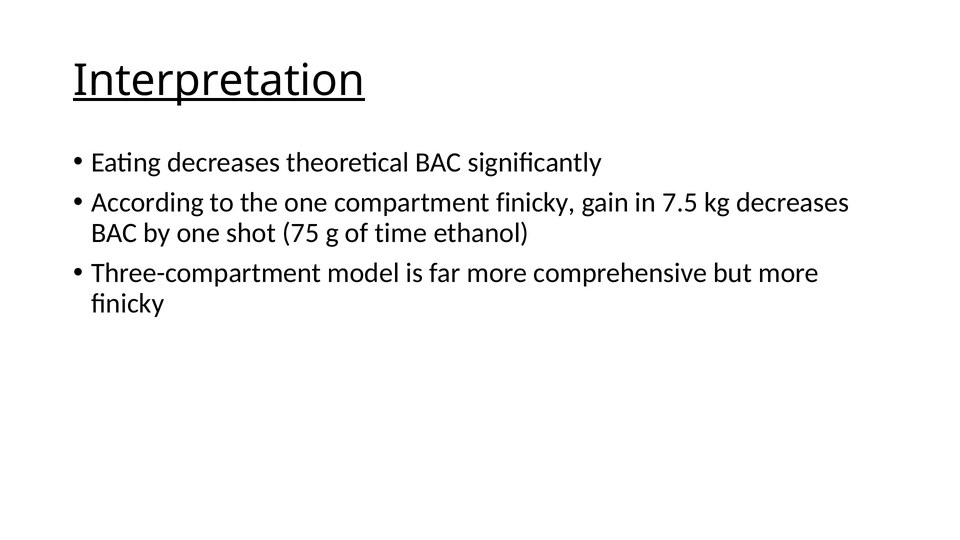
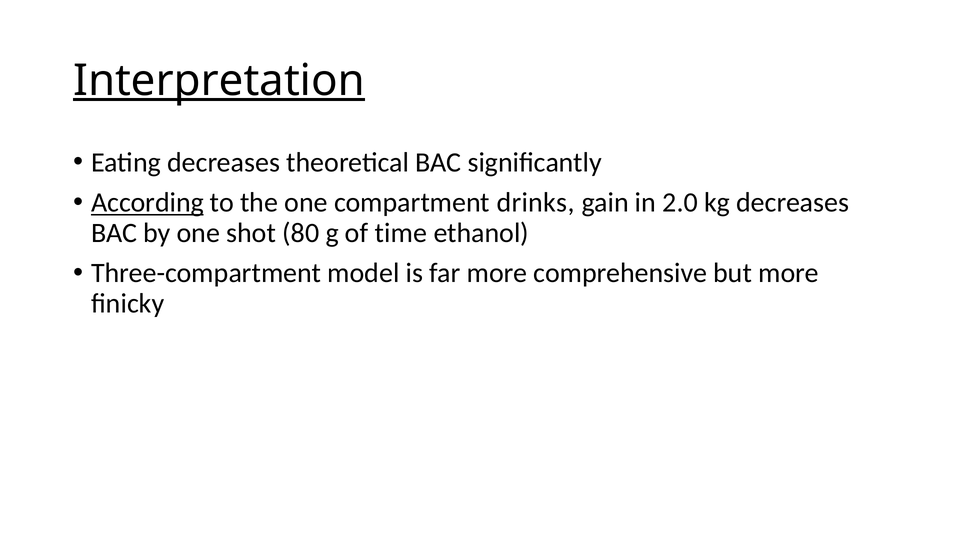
According underline: none -> present
compartment finicky: finicky -> drinks
7.5: 7.5 -> 2.0
75: 75 -> 80
